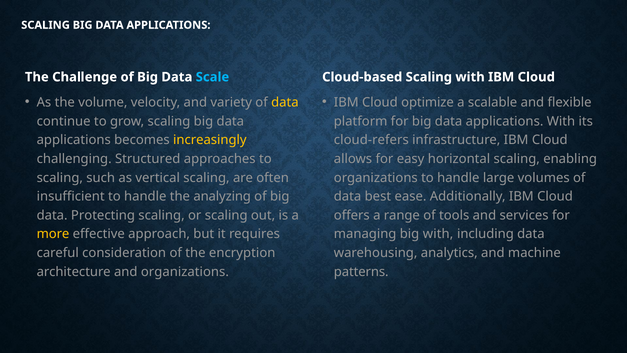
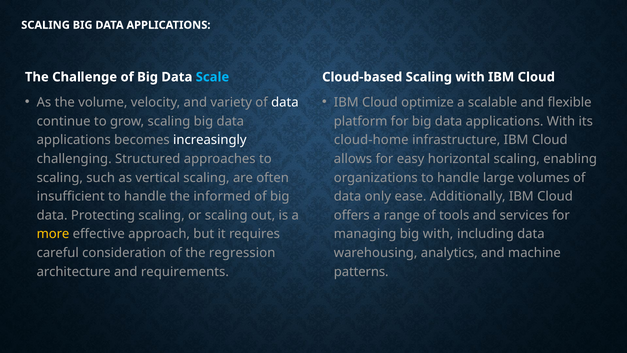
data at (285, 102) colour: yellow -> white
increasingly colour: yellow -> white
cloud-refers: cloud-refers -> cloud-home
analyzing: analyzing -> informed
best: best -> only
encryption: encryption -> regression
and organizations: organizations -> requirements
